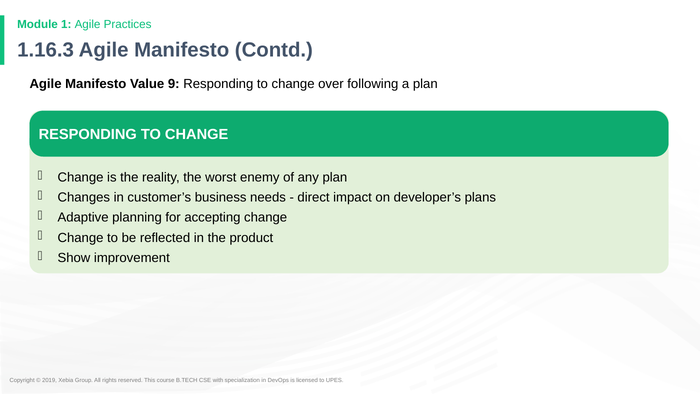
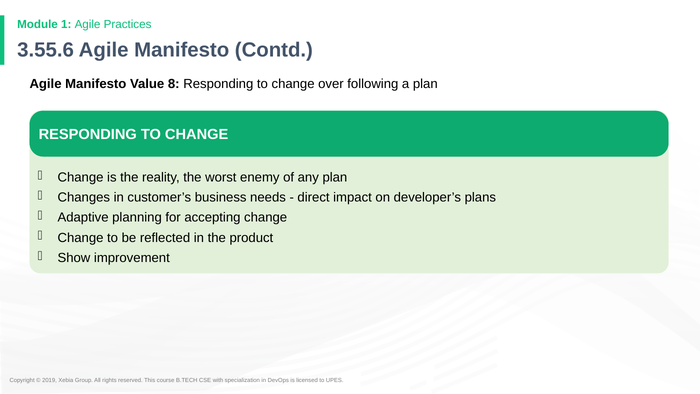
1.16.3: 1.16.3 -> 3.55.6
9: 9 -> 8
